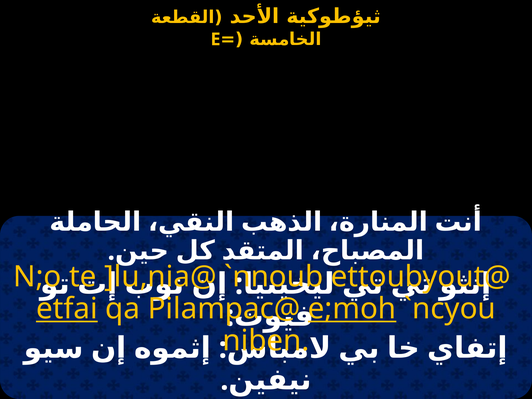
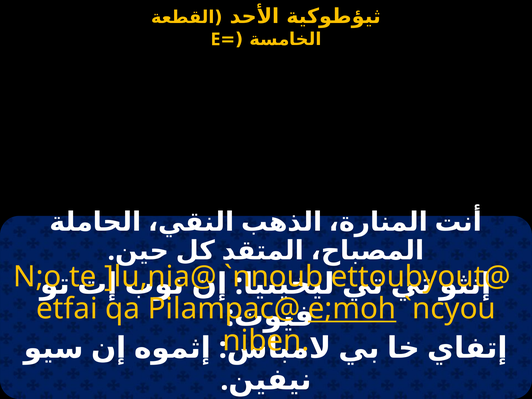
etfai underline: present -> none
